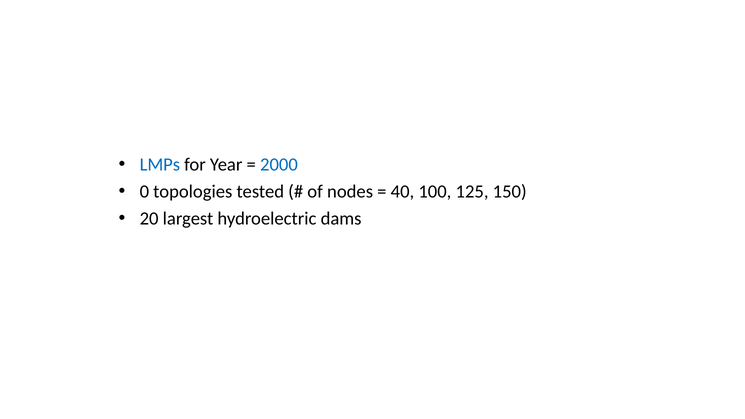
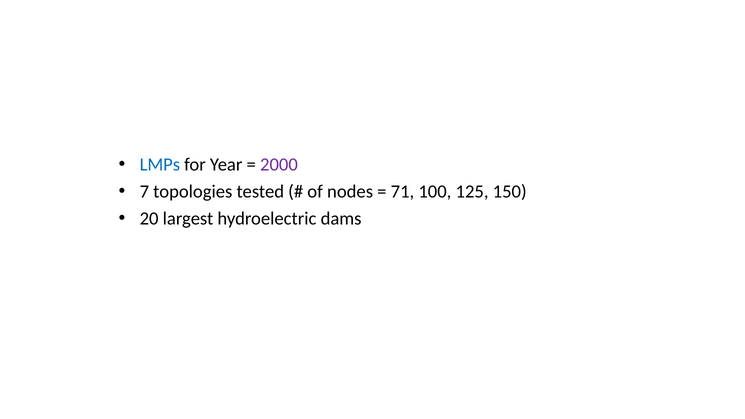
2000 colour: blue -> purple
0: 0 -> 7
40: 40 -> 71
